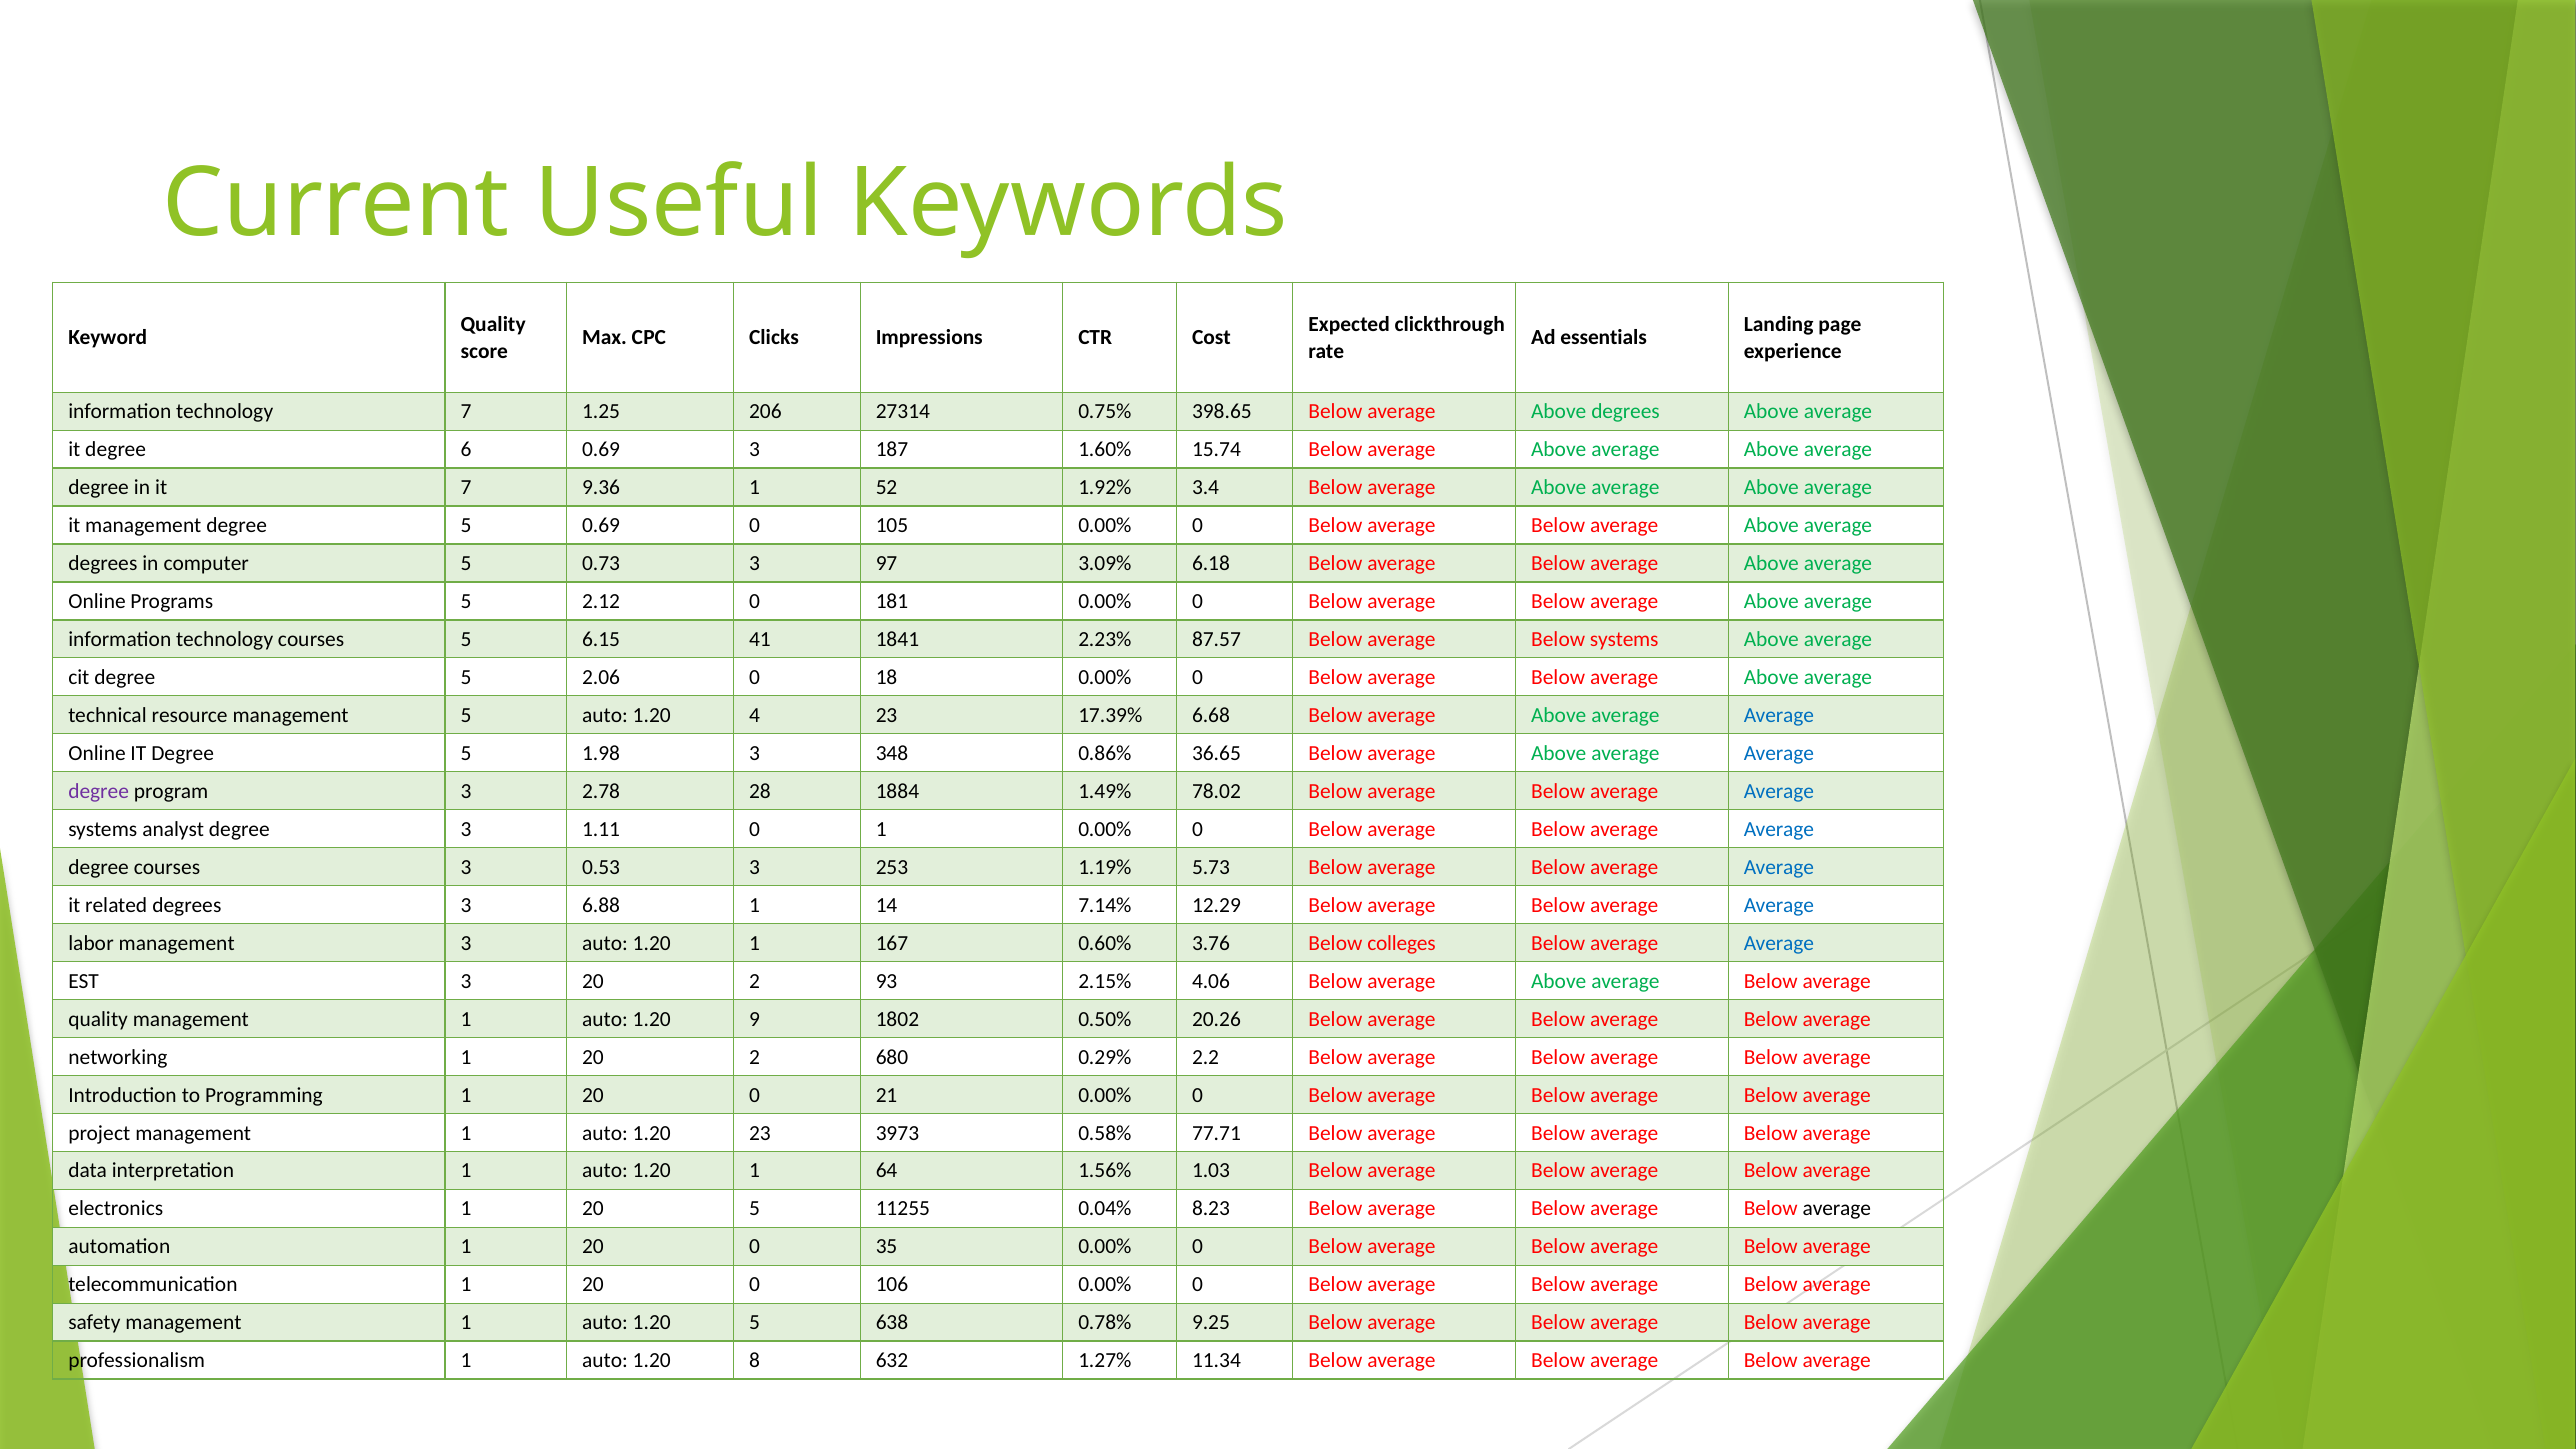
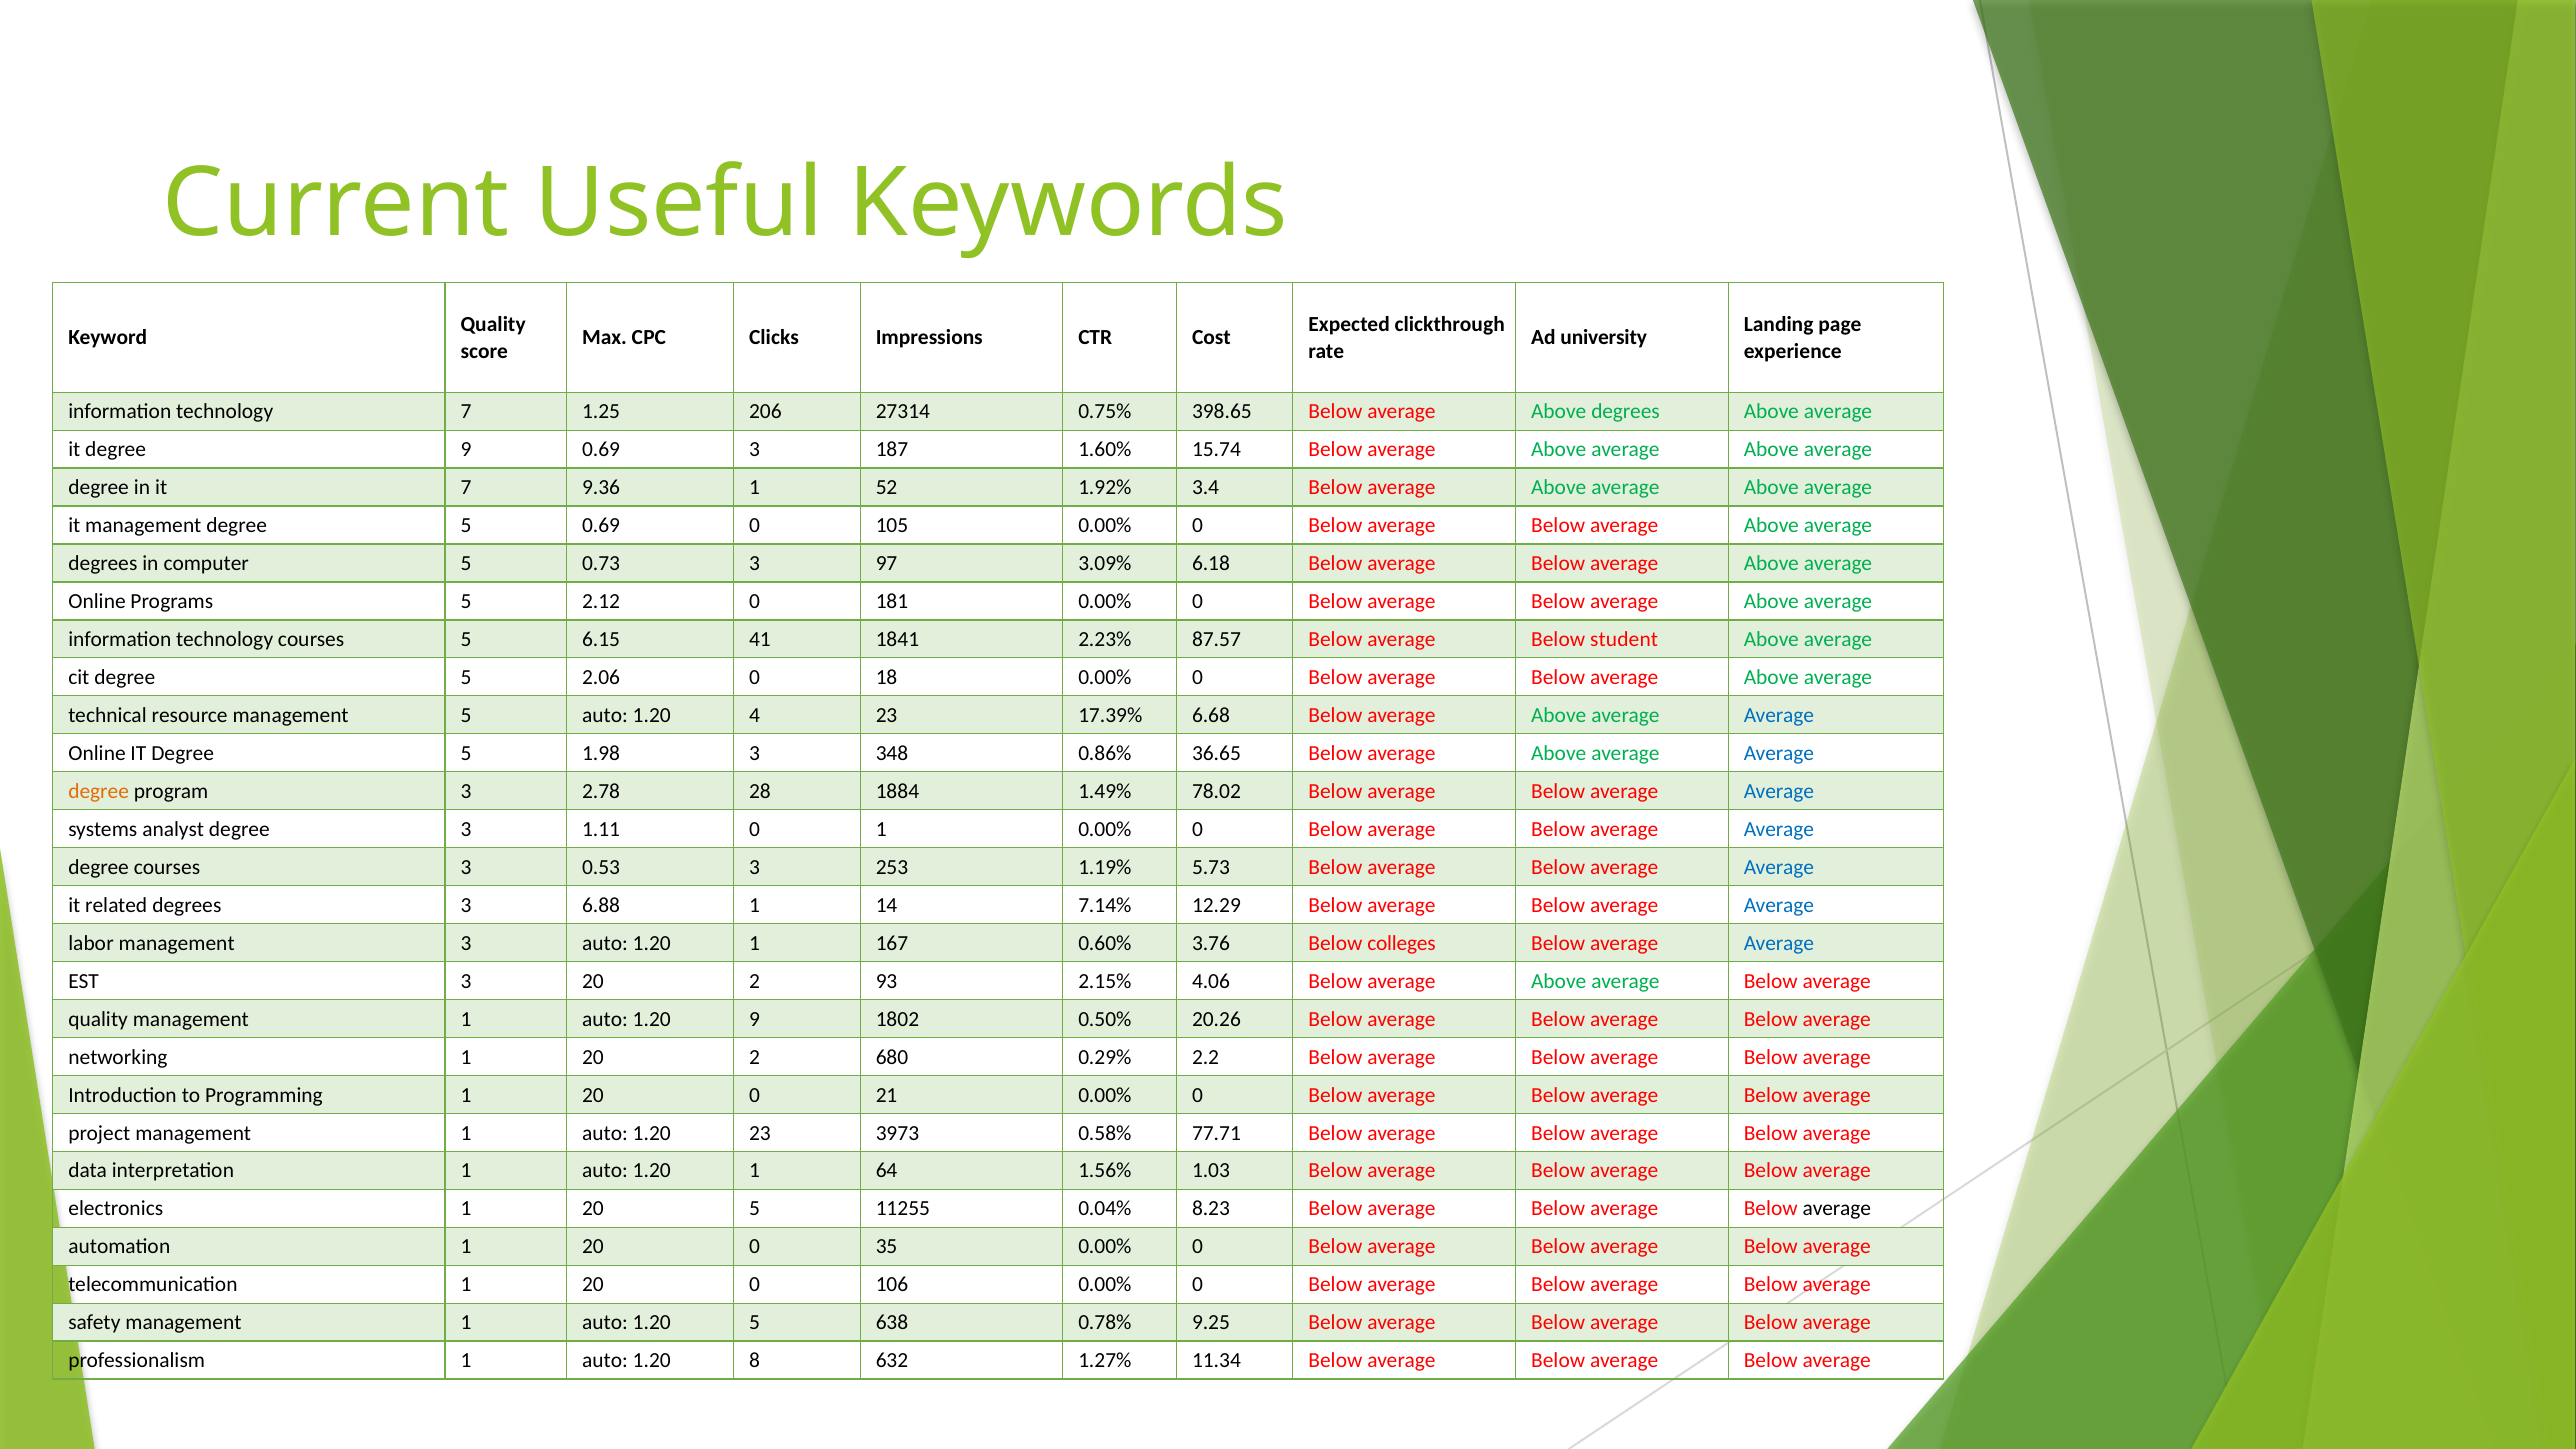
essentials: essentials -> university
degree 6: 6 -> 9
Below systems: systems -> student
degree at (99, 791) colour: purple -> orange
